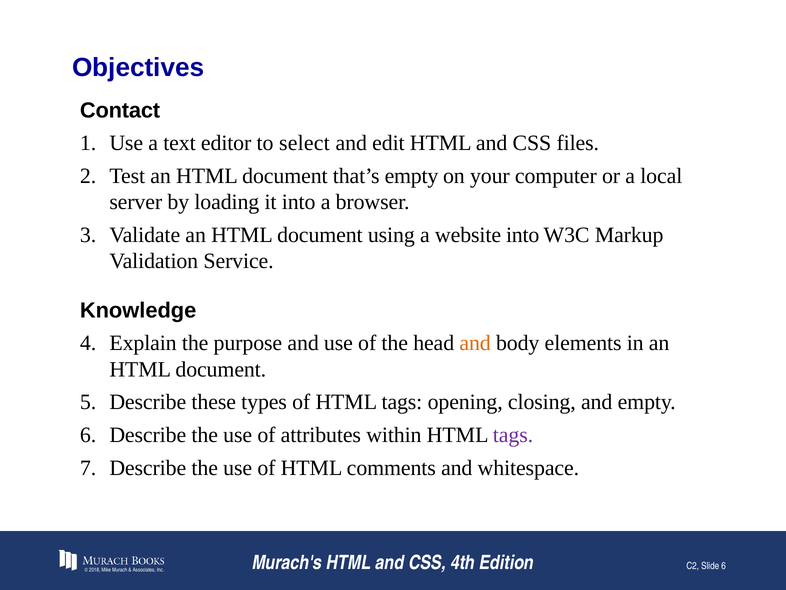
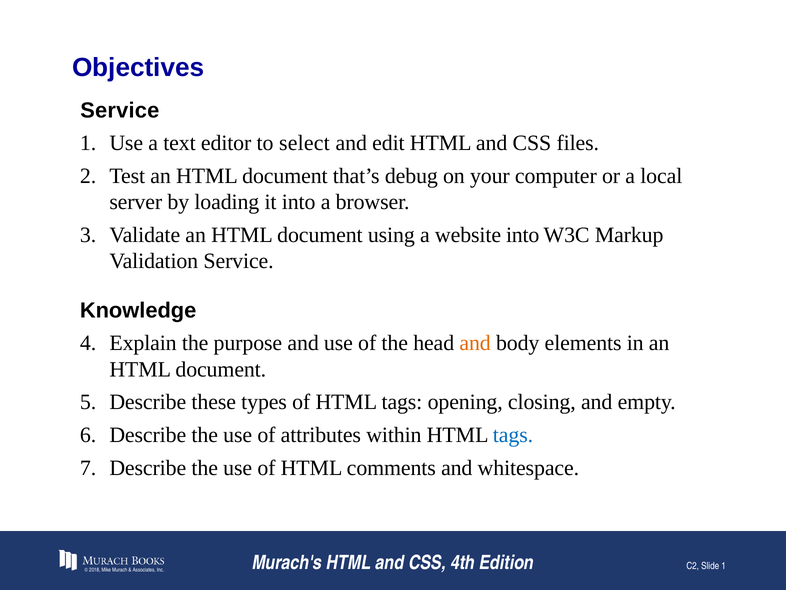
Contact at (120, 110): Contact -> Service
that’s empty: empty -> debug
tags at (513, 435) colour: purple -> blue
Slide 6: 6 -> 1
